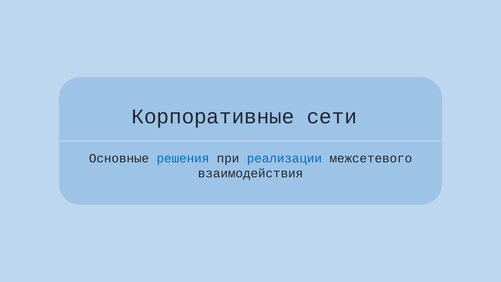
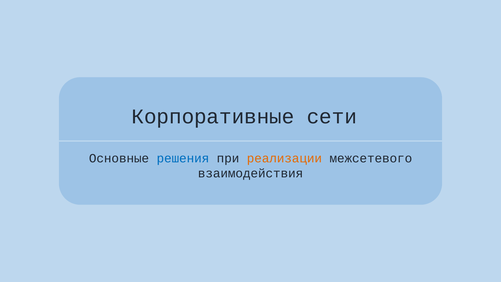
реализации colour: blue -> orange
